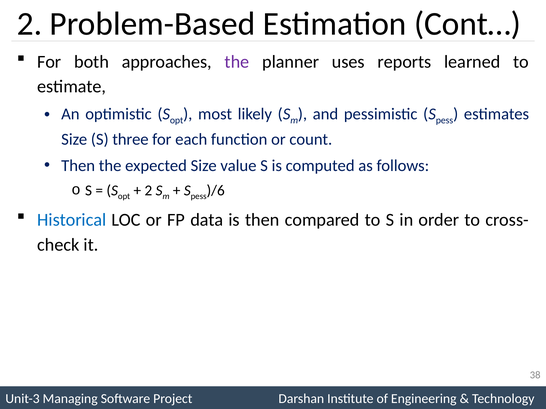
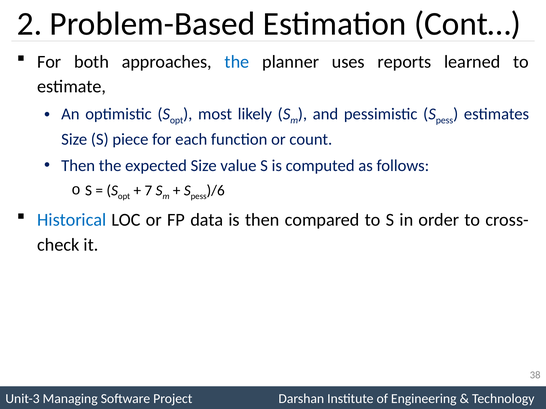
the at (237, 62) colour: purple -> blue
three: three -> piece
2 at (148, 191): 2 -> 7
